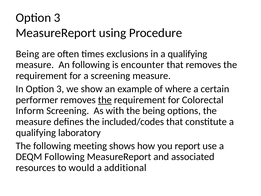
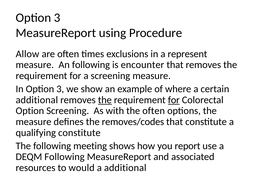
Being at (27, 54): Being -> Allow
in a qualifying: qualifying -> represent
performer at (37, 100): performer -> additional
for at (174, 100) underline: none -> present
Inform at (30, 111): Inform -> Option
the being: being -> often
included/codes: included/codes -> removes/codes
qualifying laboratory: laboratory -> constitute
